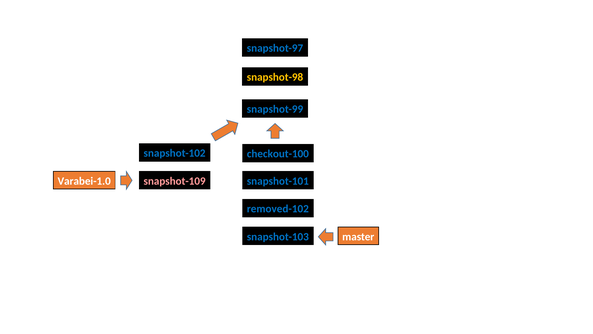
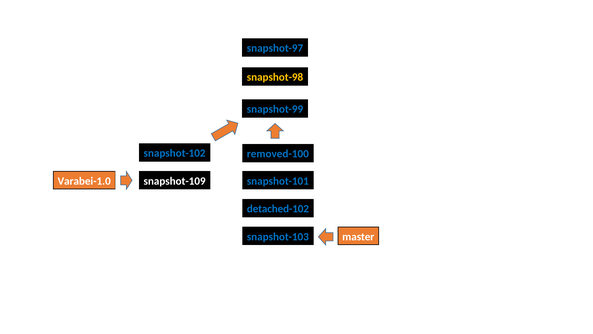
checkout-100: checkout-100 -> removed-100
snapshot-109 colour: pink -> white
removed-102: removed-102 -> detached-102
